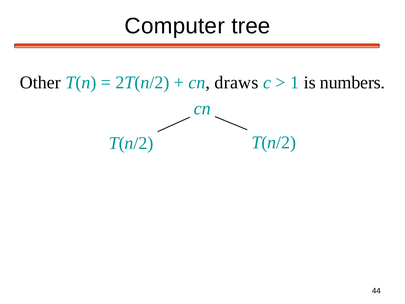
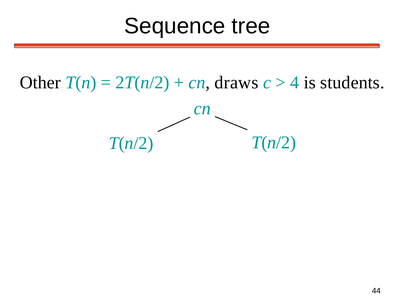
Computer: Computer -> Sequence
1: 1 -> 4
numbers: numbers -> students
